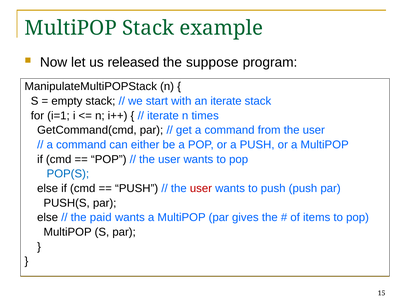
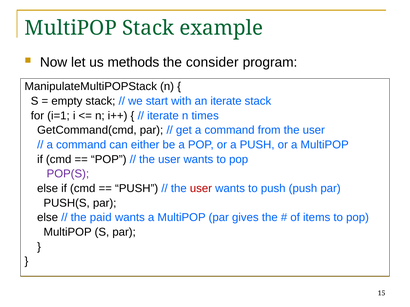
released: released -> methods
suppose: suppose -> consider
POP(S colour: blue -> purple
